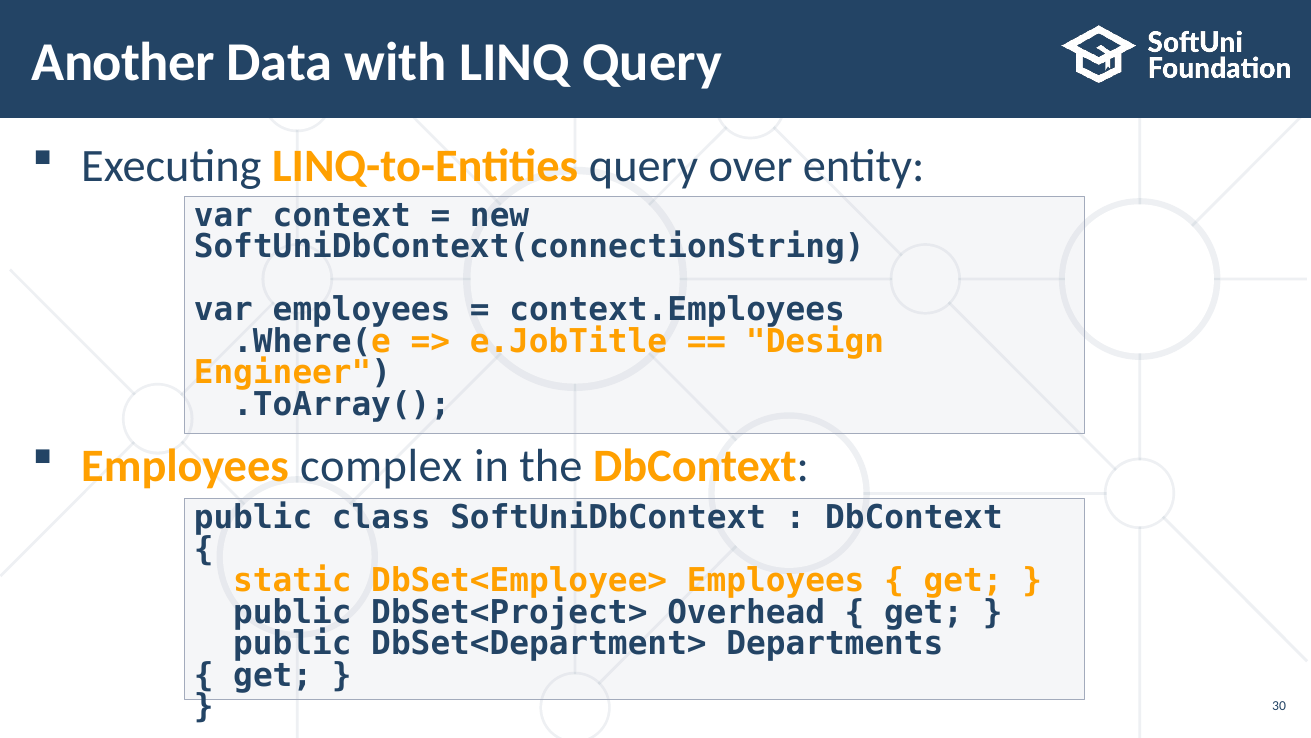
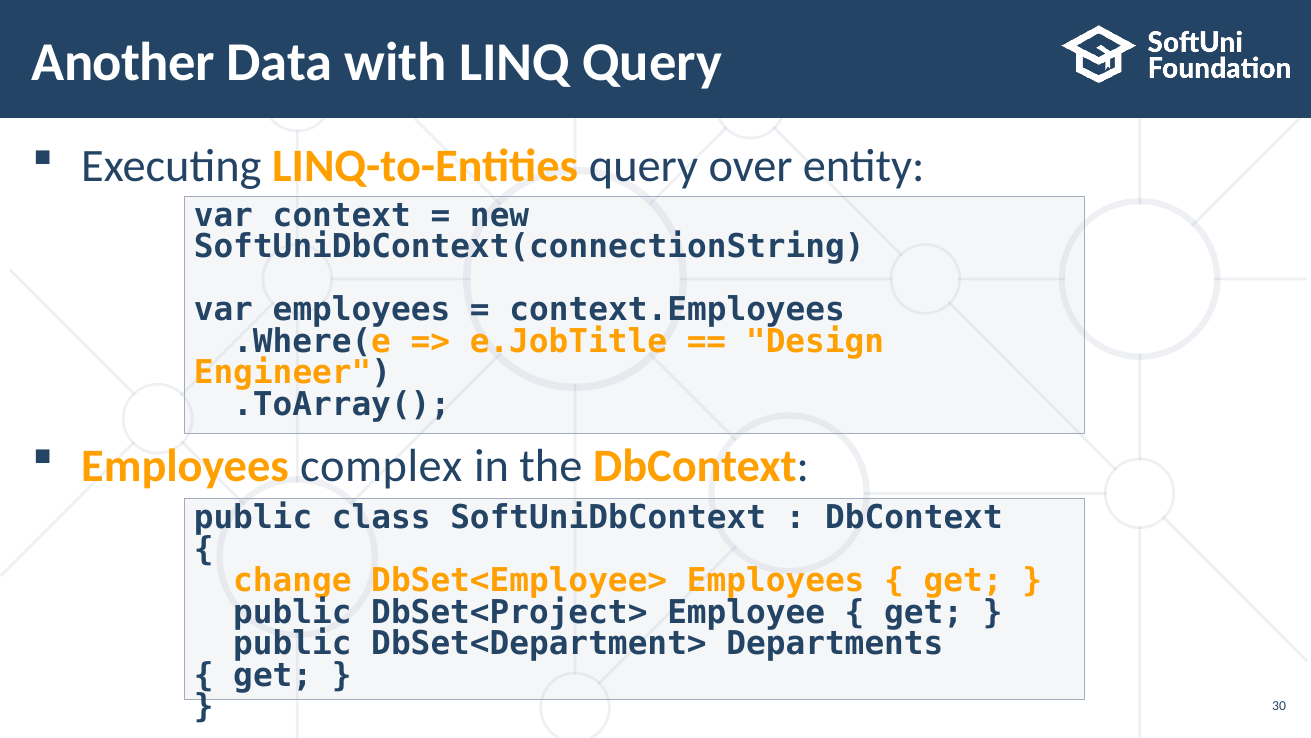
static: static -> change
Overhead: Overhead -> Employee
